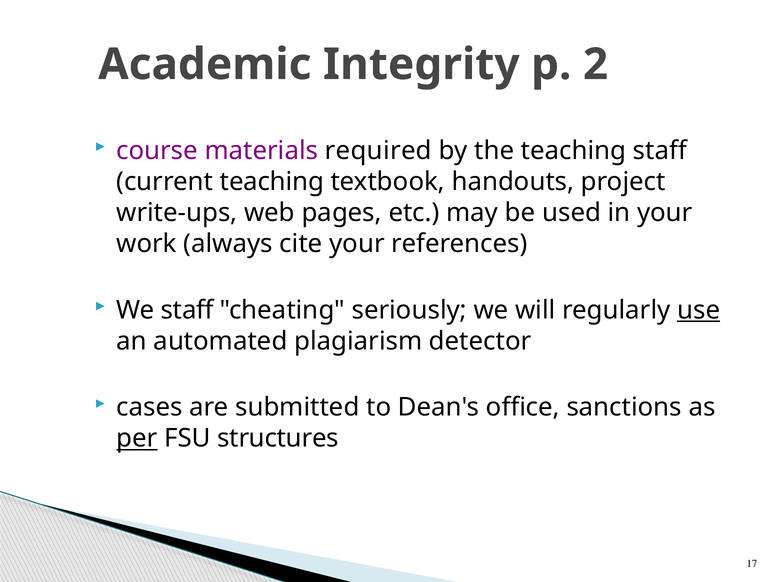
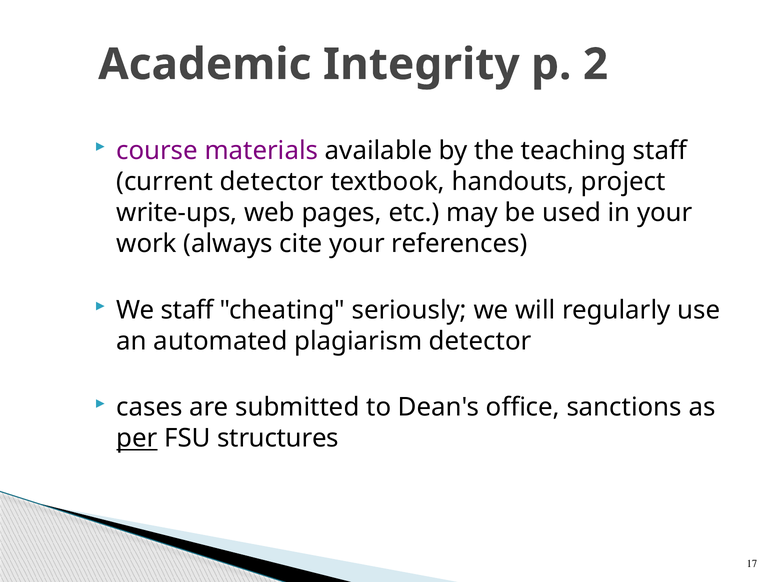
required: required -> available
current teaching: teaching -> detector
use underline: present -> none
